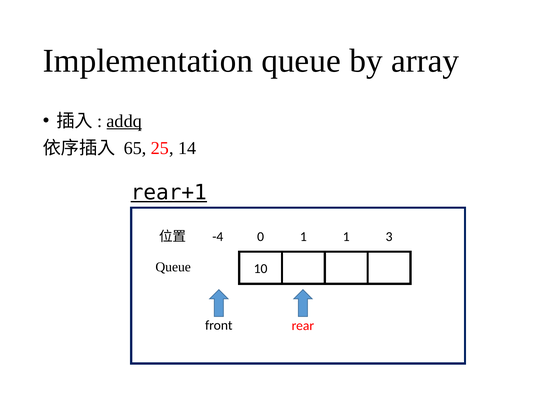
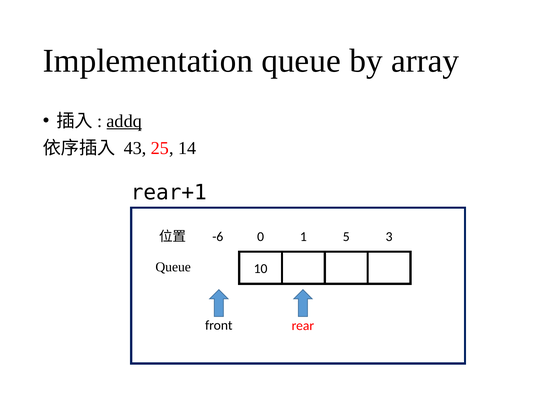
65: 65 -> 43
rear+1 underline: present -> none
-4: -4 -> -6
1 1: 1 -> 5
